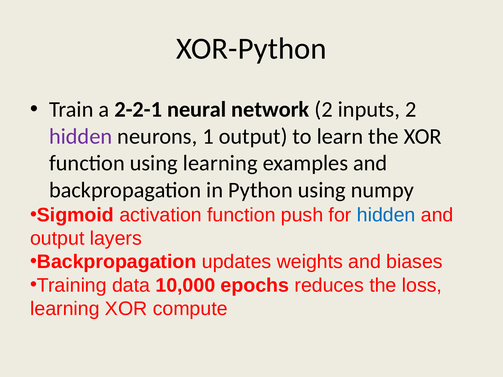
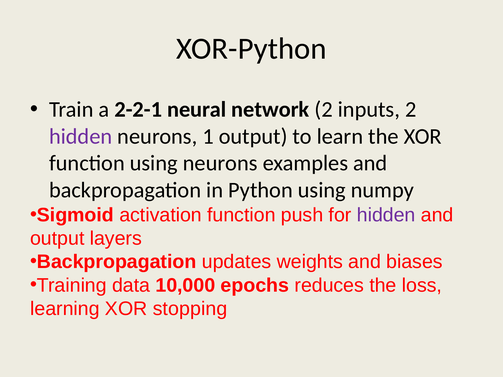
using learning: learning -> neurons
hidden at (386, 215) colour: blue -> purple
compute: compute -> stopping
